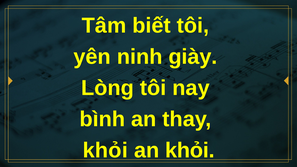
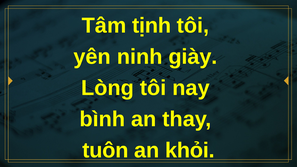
biết: biết -> tịnh
khỏi at (105, 150): khỏi -> tuôn
